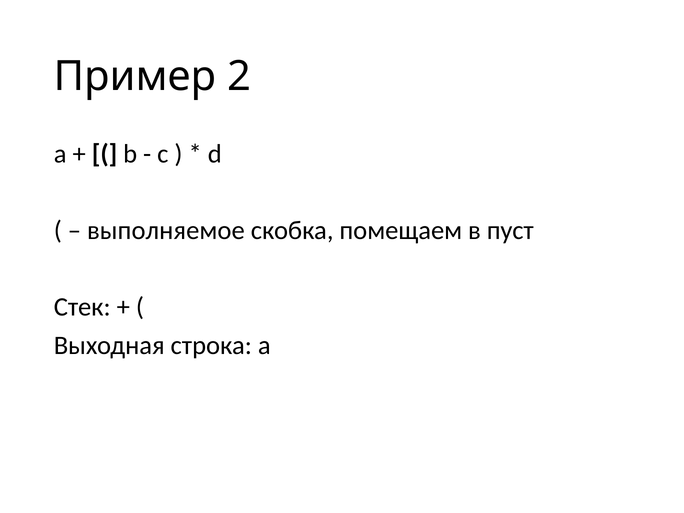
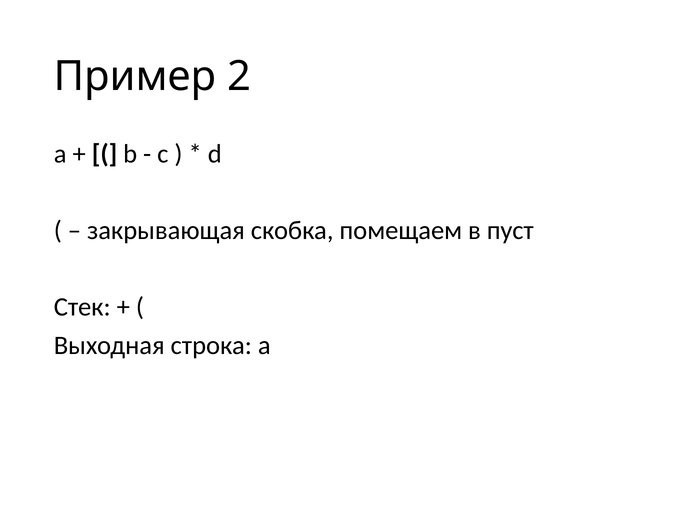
выполняемое: выполняемое -> закрывающая
